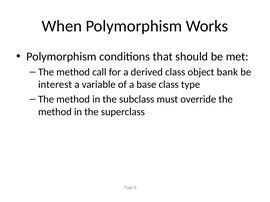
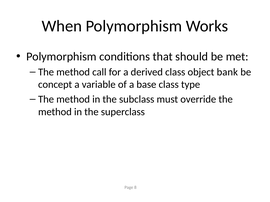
interest: interest -> concept
